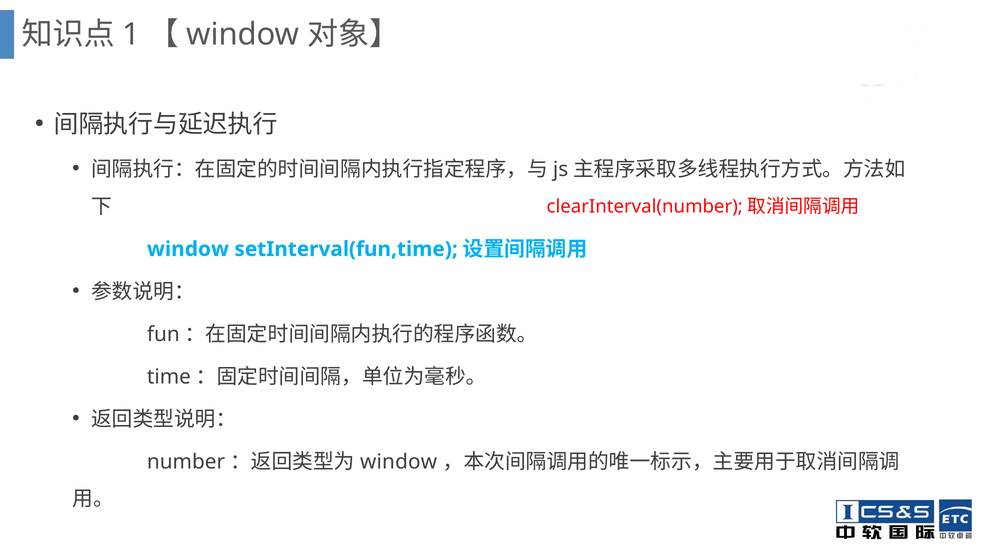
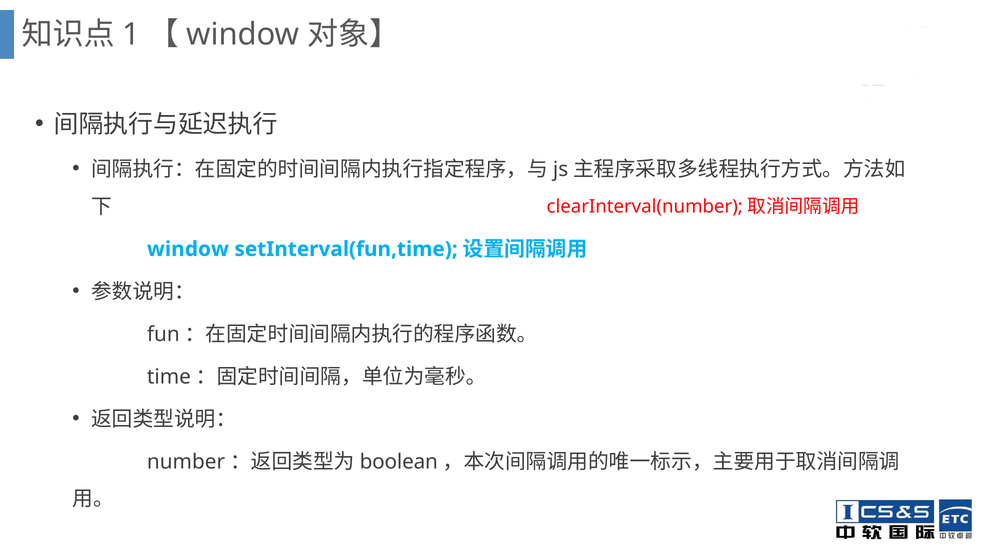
window at (399, 461): window -> boolean
